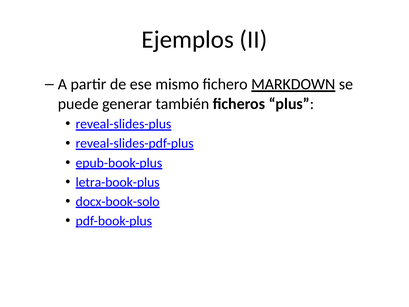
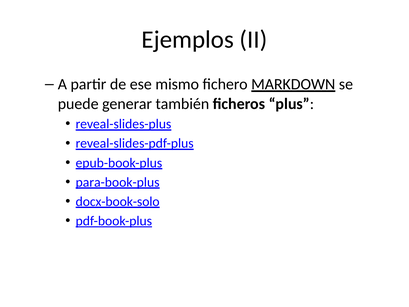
letra-book-plus: letra-book-plus -> para-book-plus
